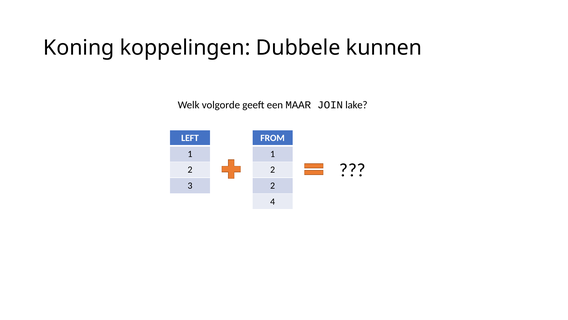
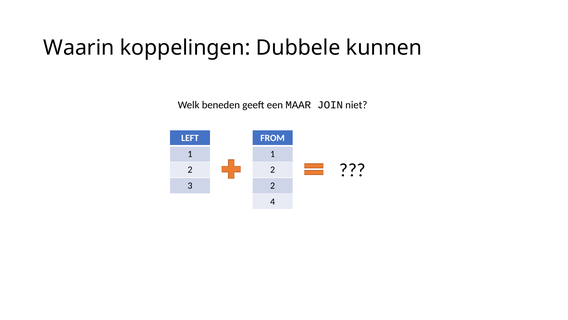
Koning: Koning -> Waarin
volgorde: volgorde -> beneden
lake: lake -> niet
